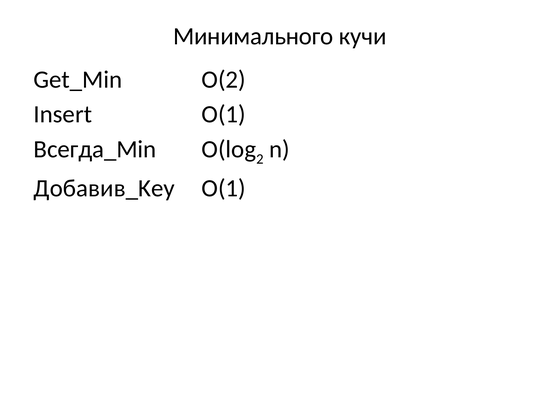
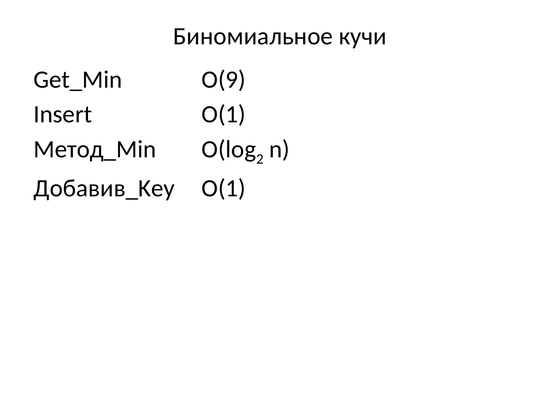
Минимального: Минимального -> Биномиальное
O(2: O(2 -> O(9
Всегда_Min: Всегда_Min -> Метод_Min
